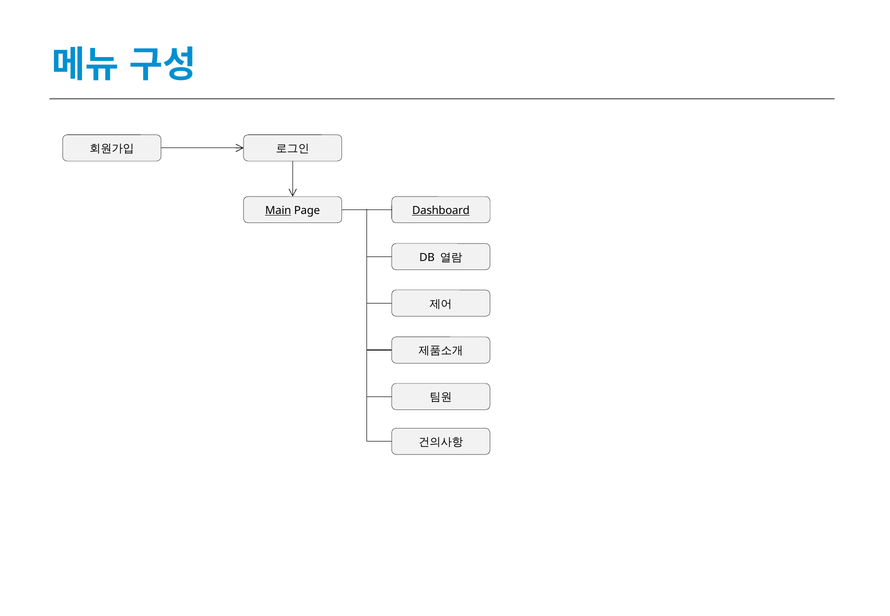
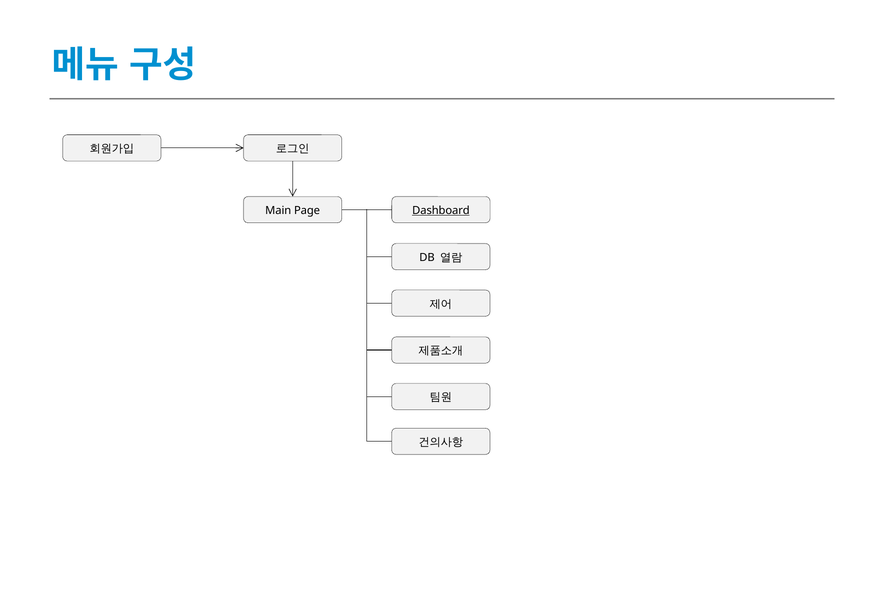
Main underline: present -> none
